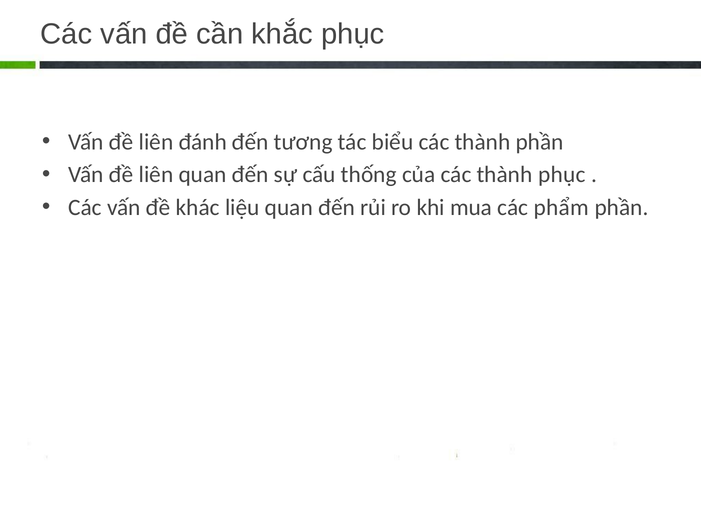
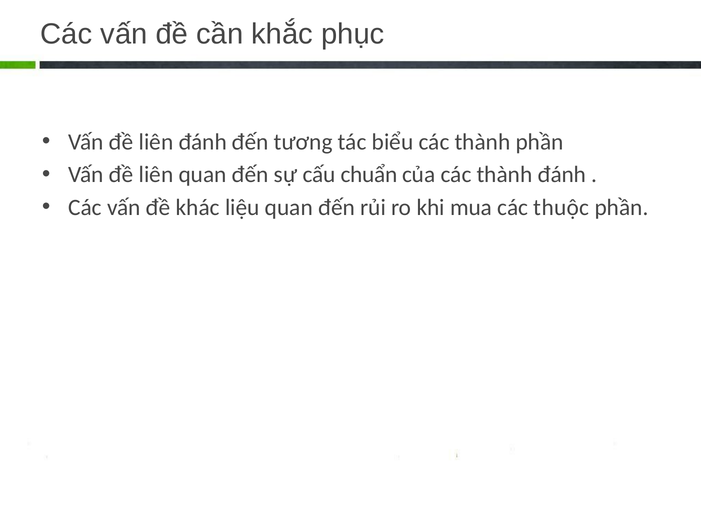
thống: thống -> chuẩn
thành phục: phục -> đánh
phẩm: phẩm -> thuộc
